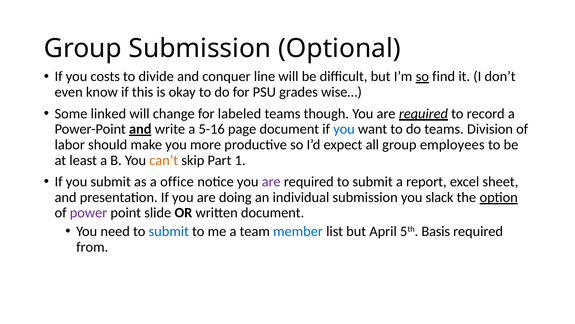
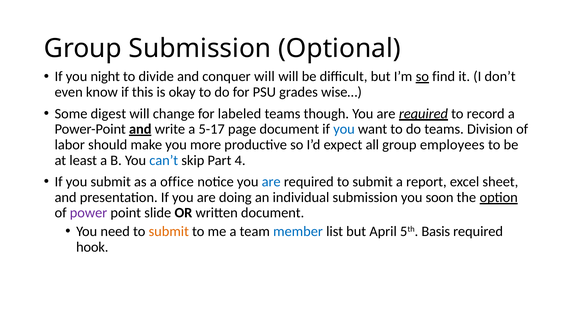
costs: costs -> night
conquer line: line -> will
linked: linked -> digest
5-16: 5-16 -> 5-17
can’t colour: orange -> blue
1: 1 -> 4
are at (271, 181) colour: purple -> blue
slack: slack -> soon
submit at (169, 231) colour: blue -> orange
from: from -> hook
